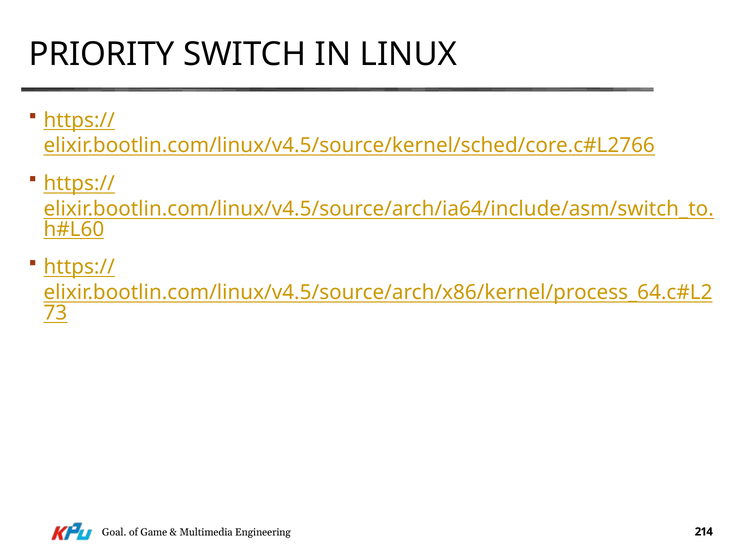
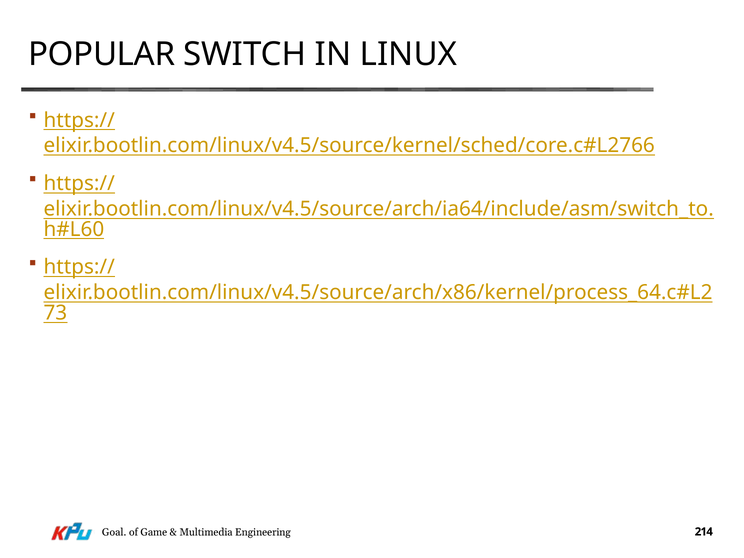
PRIORITY: PRIORITY -> POPULAR
